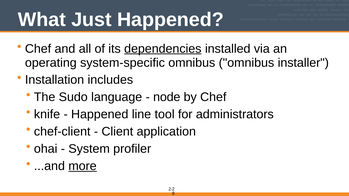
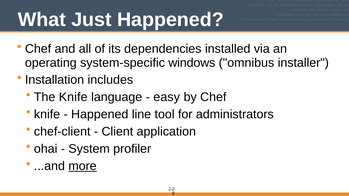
dependencies underline: present -> none
system-specific omnibus: omnibus -> windows
The Sudo: Sudo -> Knife
node: node -> easy
